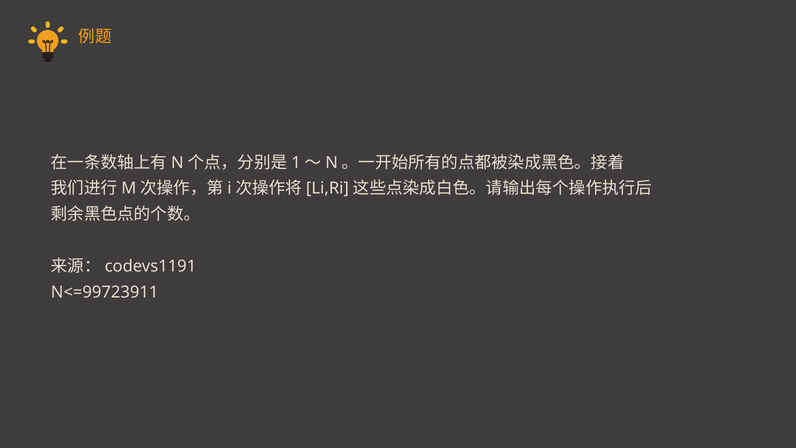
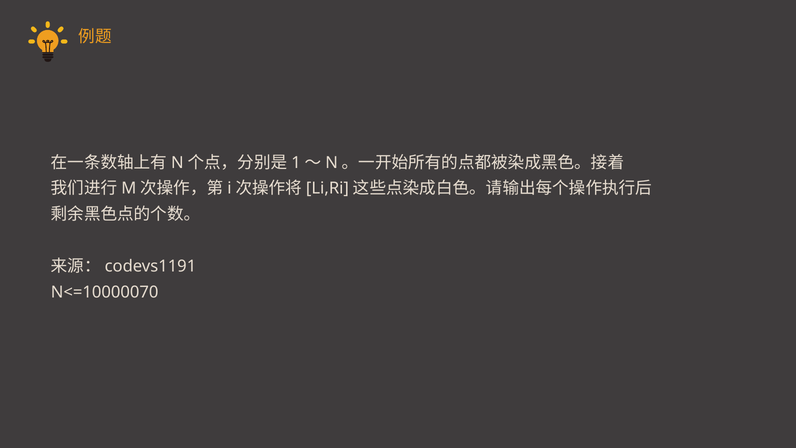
N<=99723911: N<=99723911 -> N<=10000070
